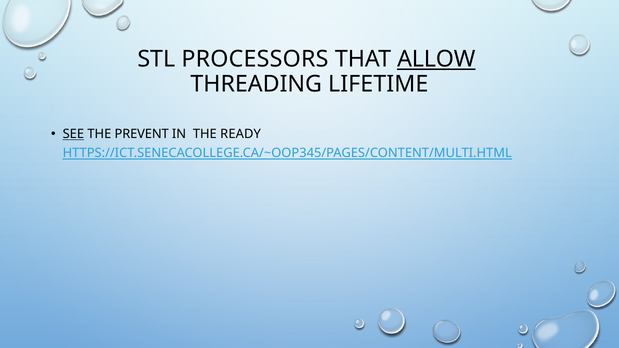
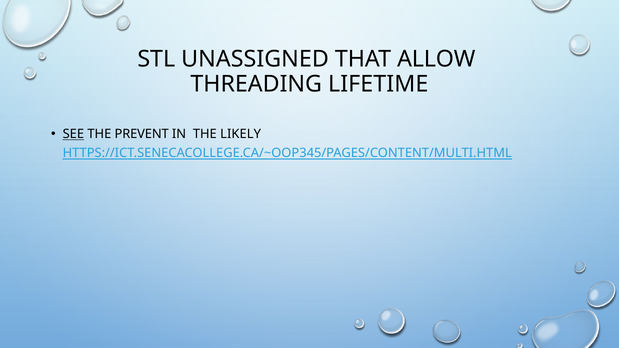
PROCESSORS: PROCESSORS -> UNASSIGNED
ALLOW underline: present -> none
READY: READY -> LIKELY
